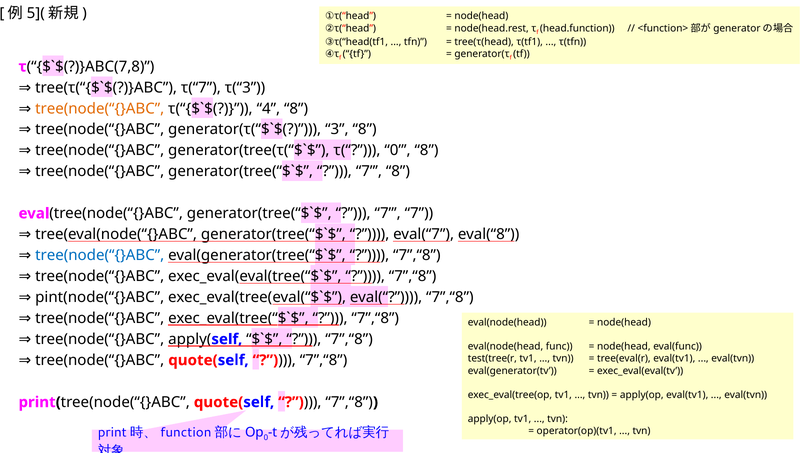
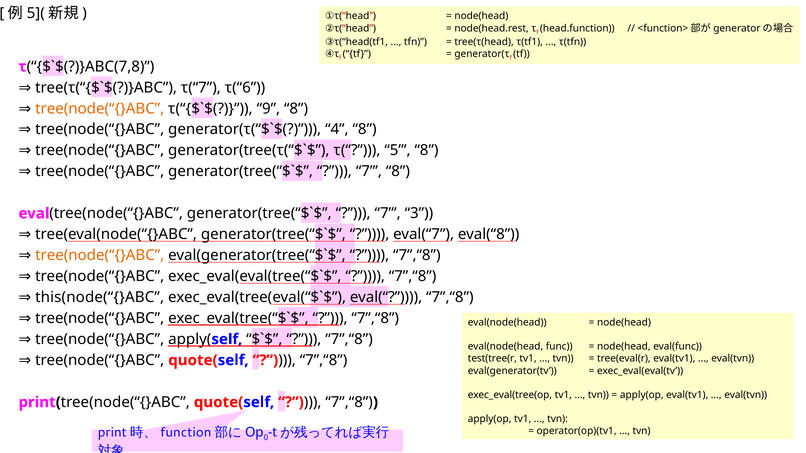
τ(“3: τ(“3 -> τ(“6
4: 4 -> 9
3: 3 -> 4
τ(“ 0: 0 -> 5
7 7: 7 -> 3
tree(node(“{}ABC at (100, 256) colour: blue -> orange
pint(node(“{}ABC: pint(node(“{}ABC -> this(node(“{}ABC
